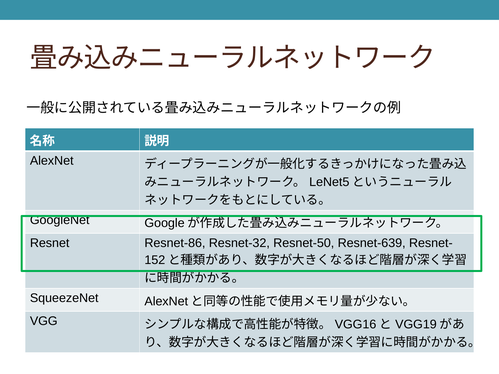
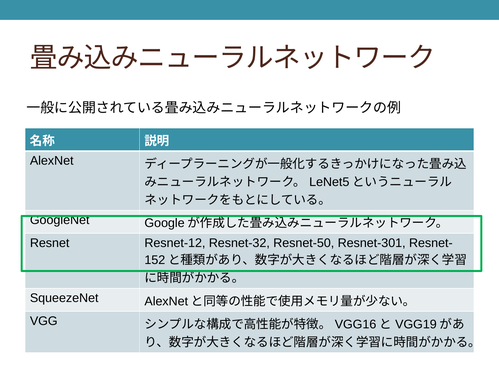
Resnet-86: Resnet-86 -> Resnet-12
Resnet-639: Resnet-639 -> Resnet-301
